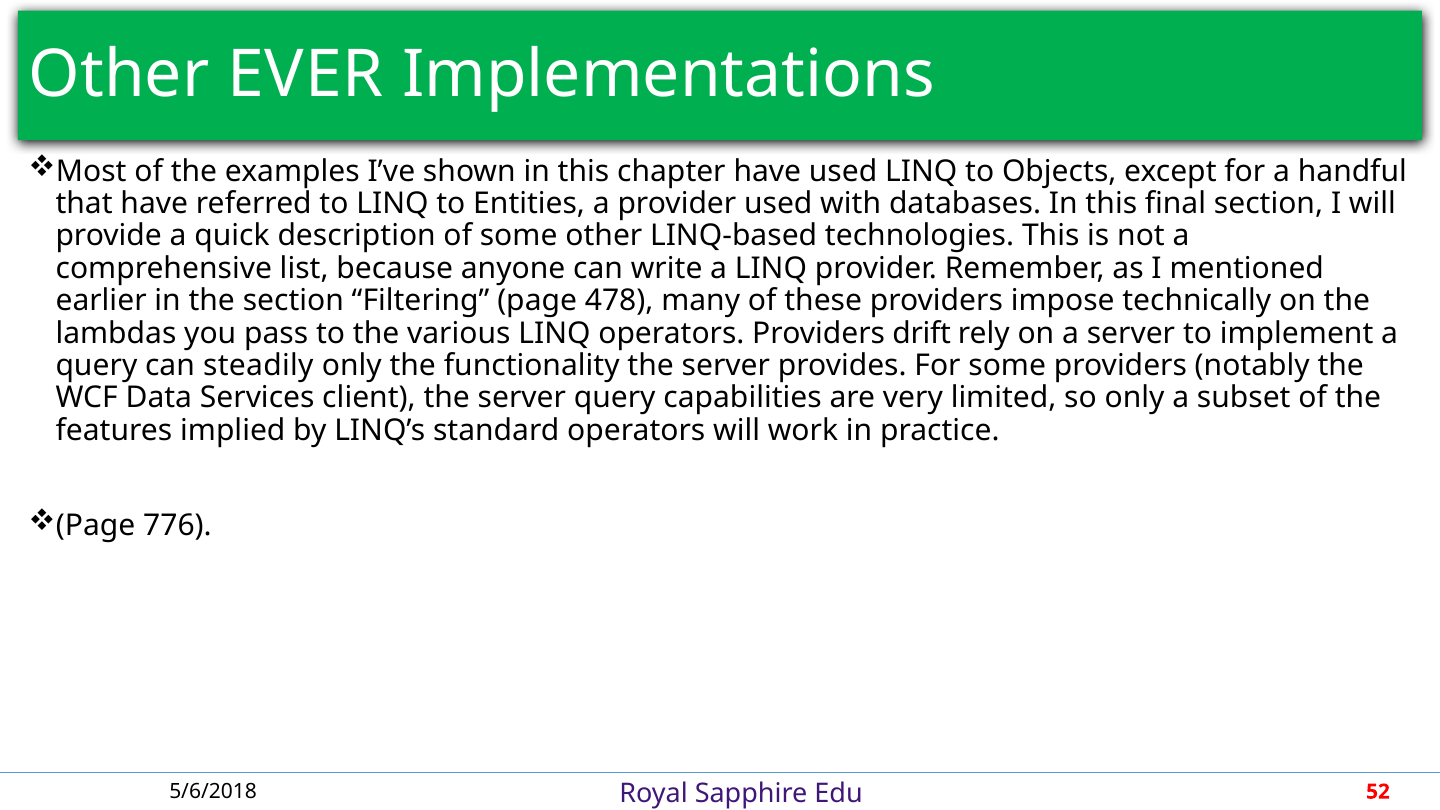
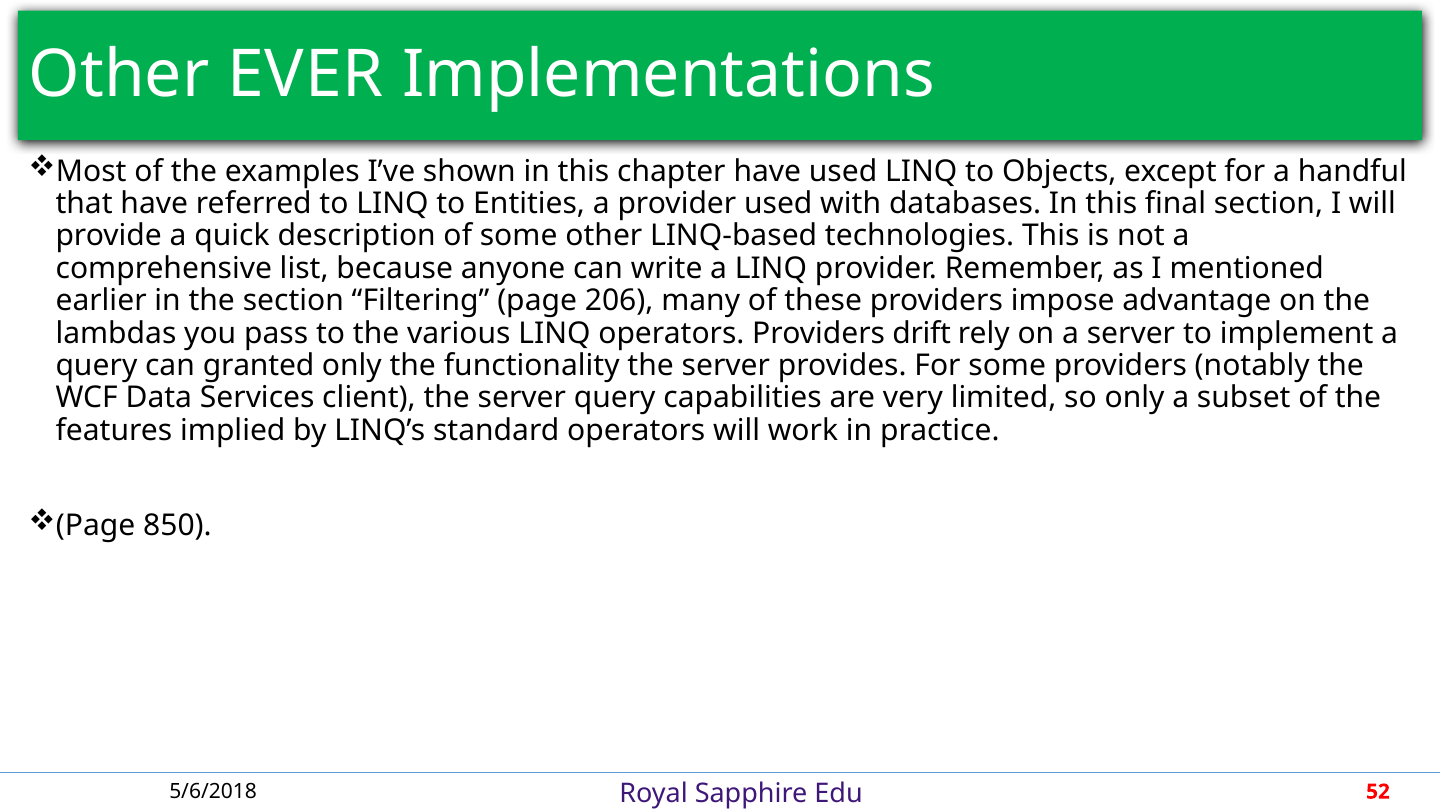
478: 478 -> 206
technically: technically -> advantage
steadily: steadily -> granted
776: 776 -> 850
